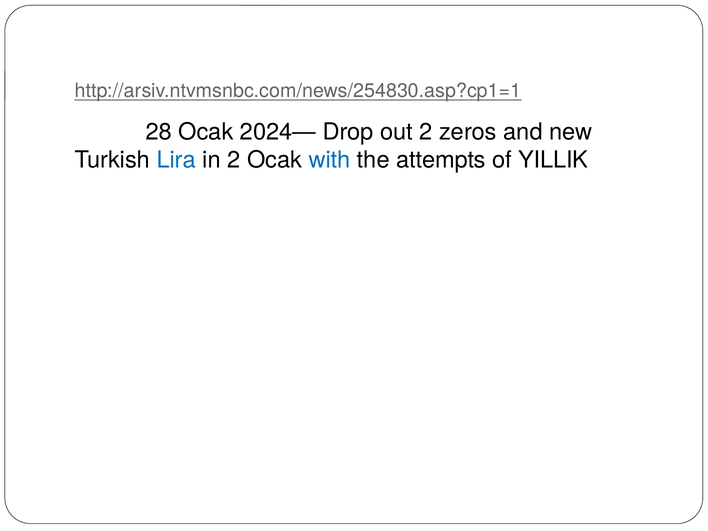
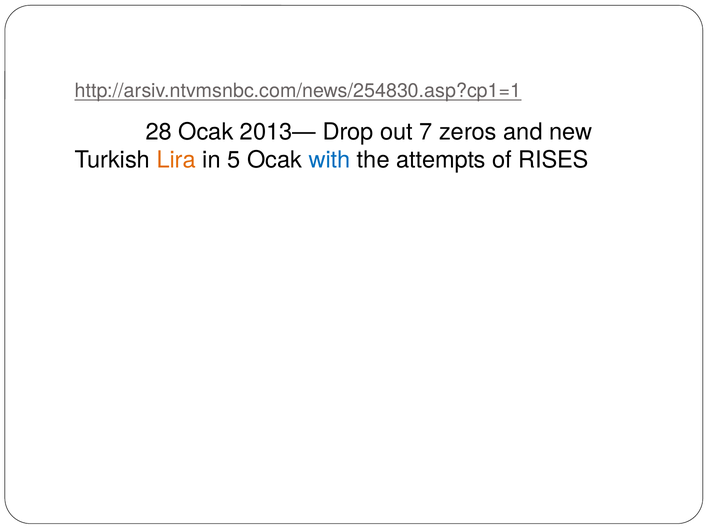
2024—: 2024— -> 2013—
out 2: 2 -> 7
Lira colour: blue -> orange
in 2: 2 -> 5
YILLIK: YILLIK -> RISES
